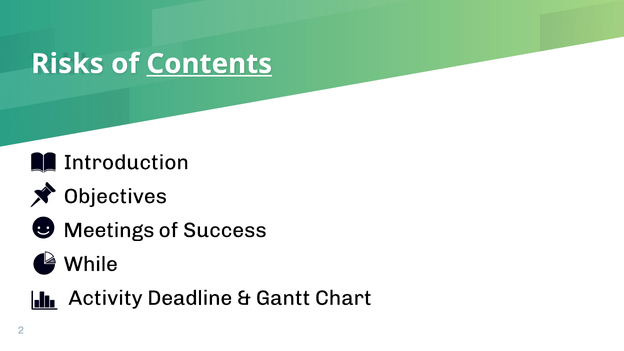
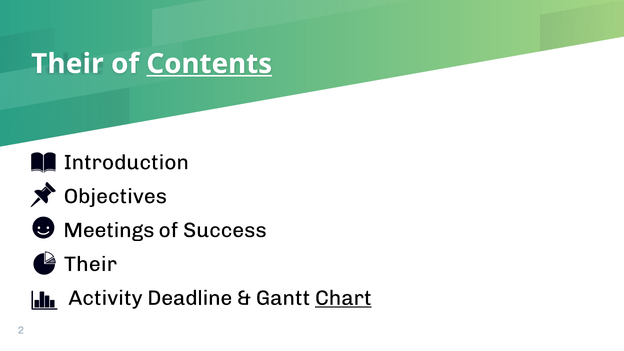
Risks at (67, 64): Risks -> Their
While at (91, 264): While -> Their
Chart underline: none -> present
